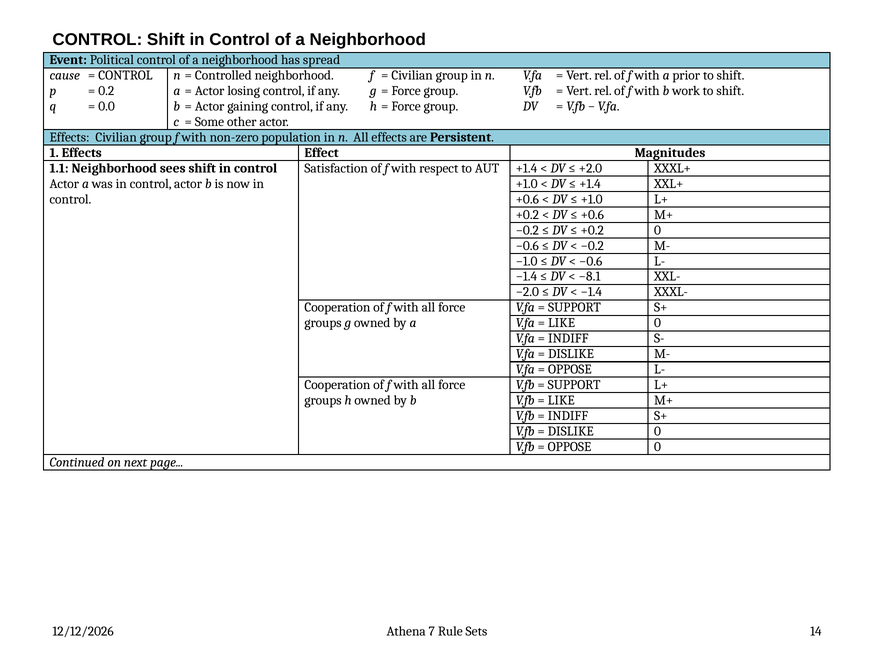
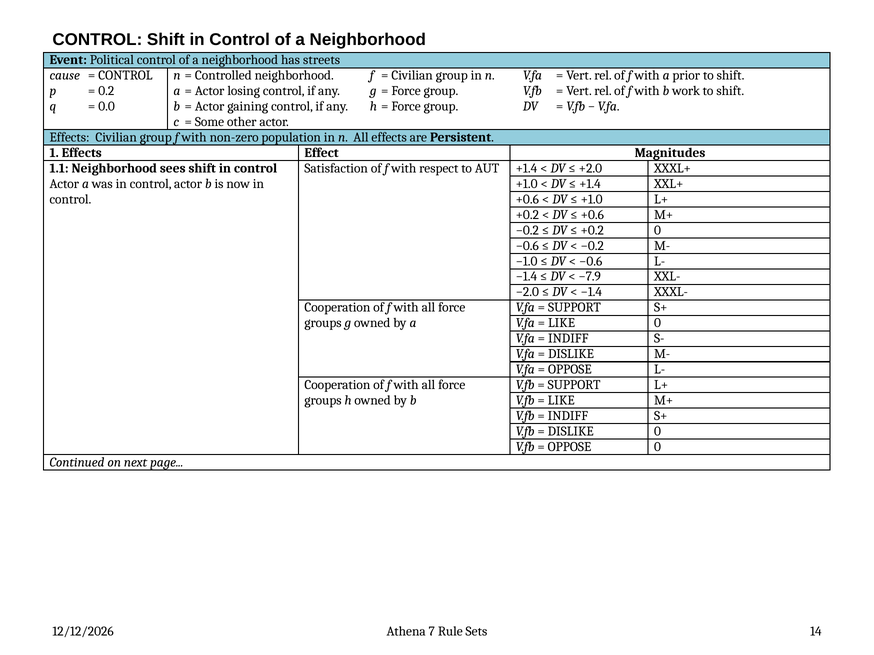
spread: spread -> streets
−8.1: −8.1 -> −7.9
